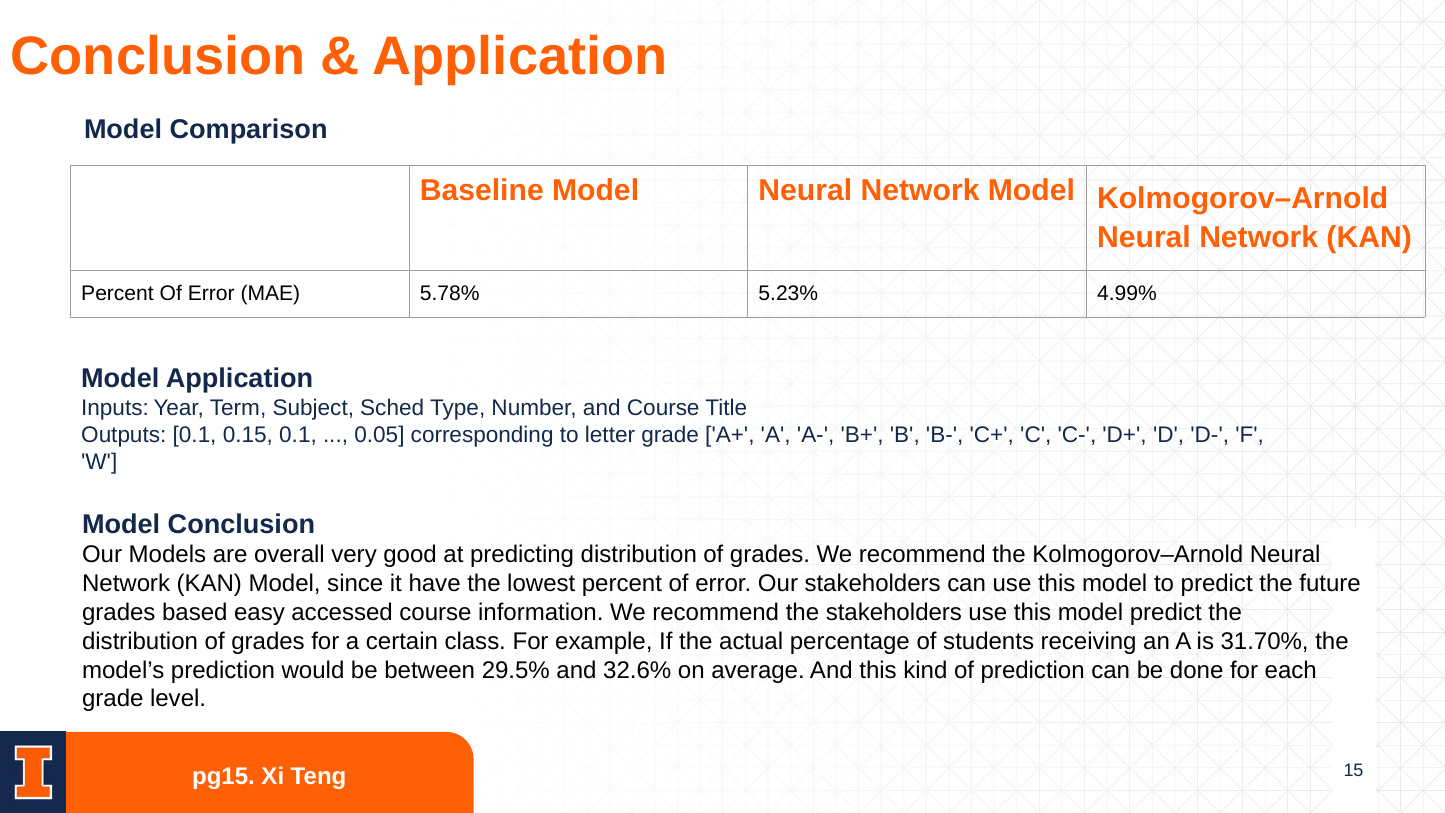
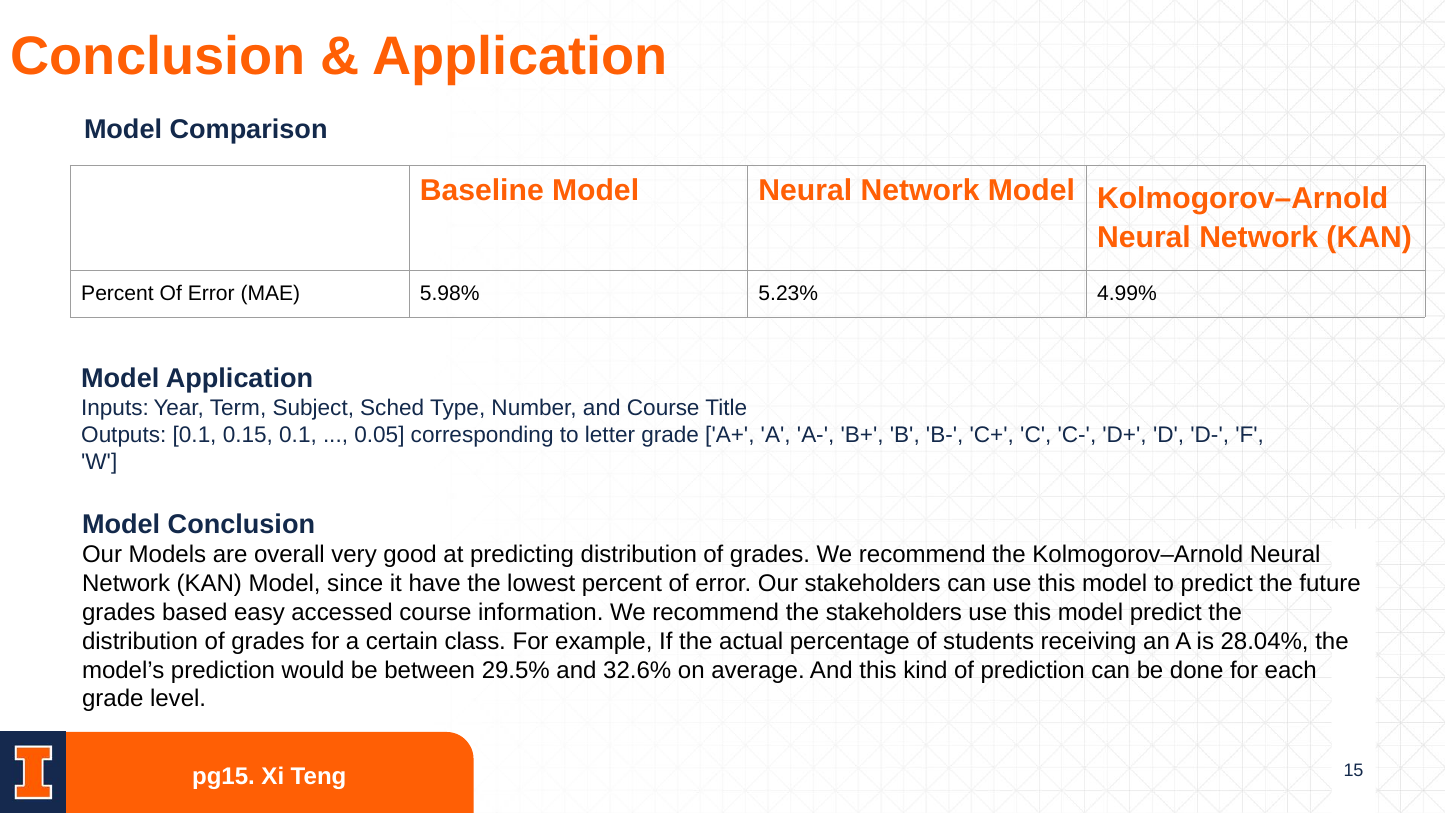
5.78%: 5.78% -> 5.98%
31.70%: 31.70% -> 28.04%
